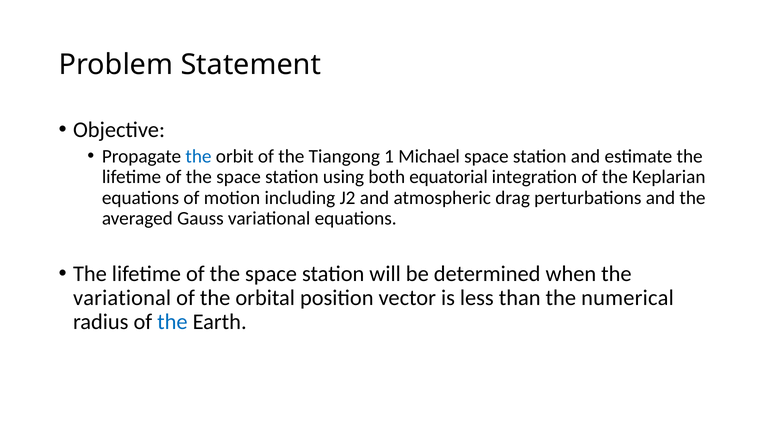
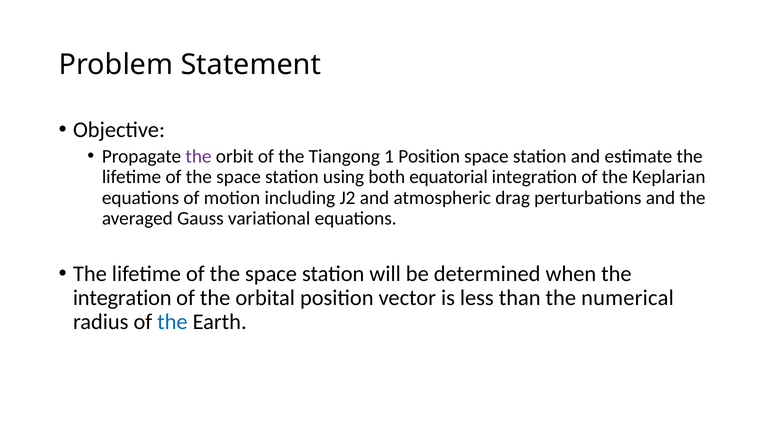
the at (199, 157) colour: blue -> purple
1 Michael: Michael -> Position
variational at (122, 298): variational -> integration
